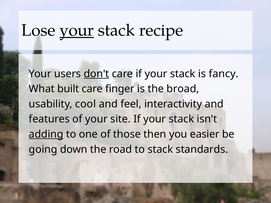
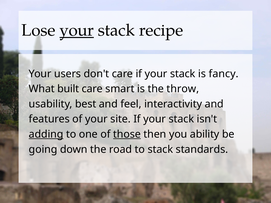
don't underline: present -> none
finger: finger -> smart
broad: broad -> throw
cool: cool -> best
those underline: none -> present
easier: easier -> ability
